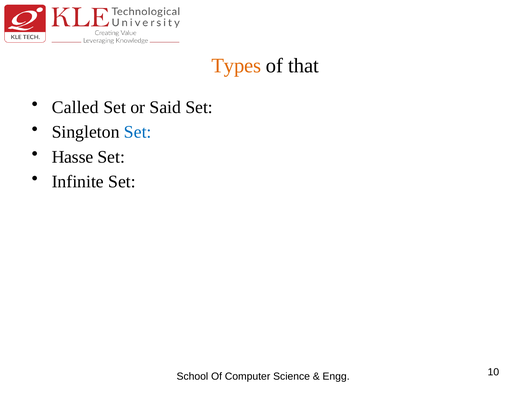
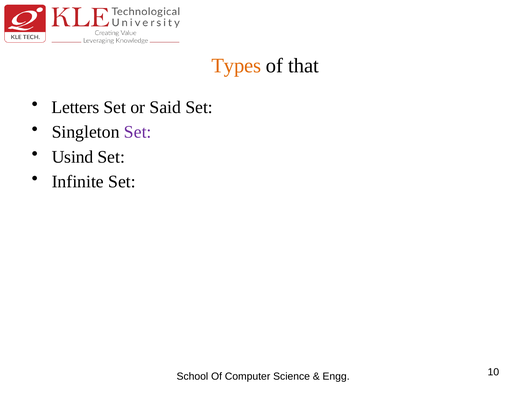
Called: Called -> Letters
Set at (138, 132) colour: blue -> purple
Hasse: Hasse -> Usind
